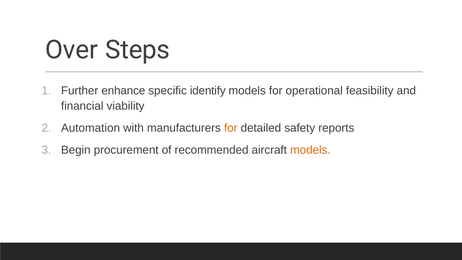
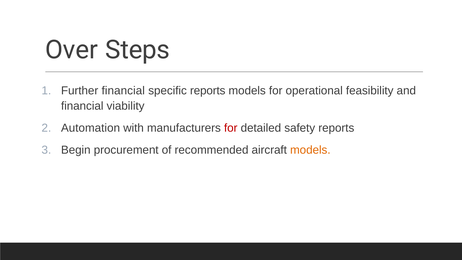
Further enhance: enhance -> financial
specific identify: identify -> reports
for at (231, 128) colour: orange -> red
